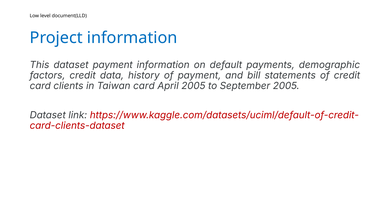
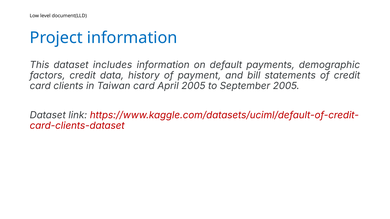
dataset payment: payment -> includes
